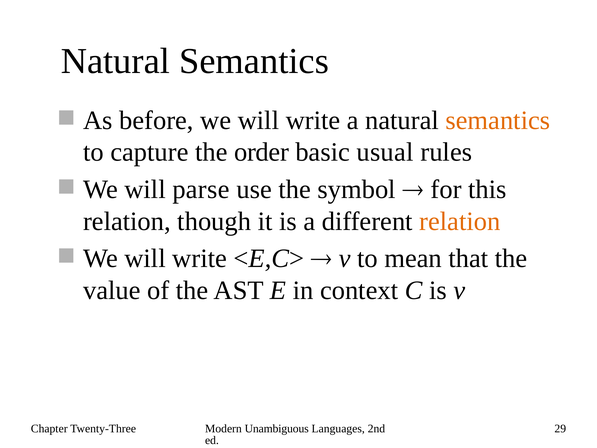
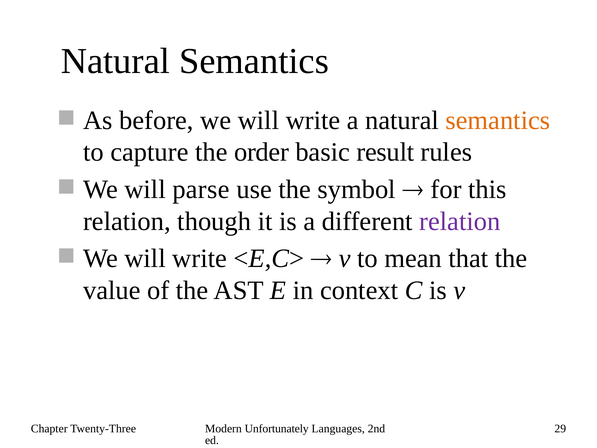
usual: usual -> result
relation at (460, 221) colour: orange -> purple
Unambiguous: Unambiguous -> Unfortunately
